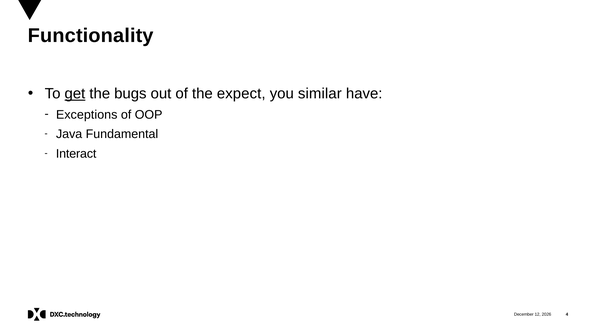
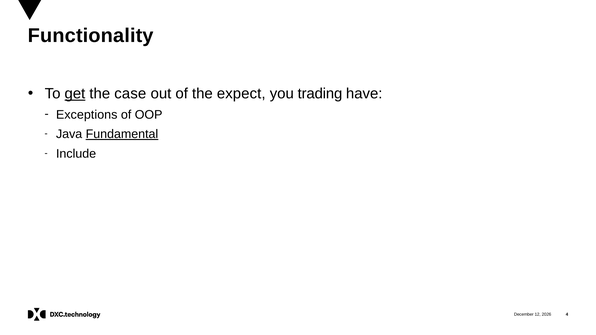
bugs: bugs -> case
similar: similar -> trading
Fundamental underline: none -> present
Interact: Interact -> Include
